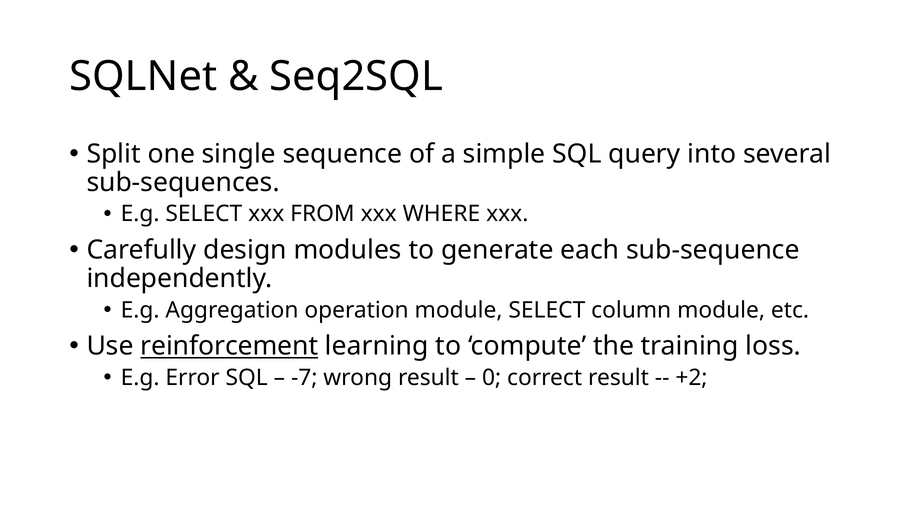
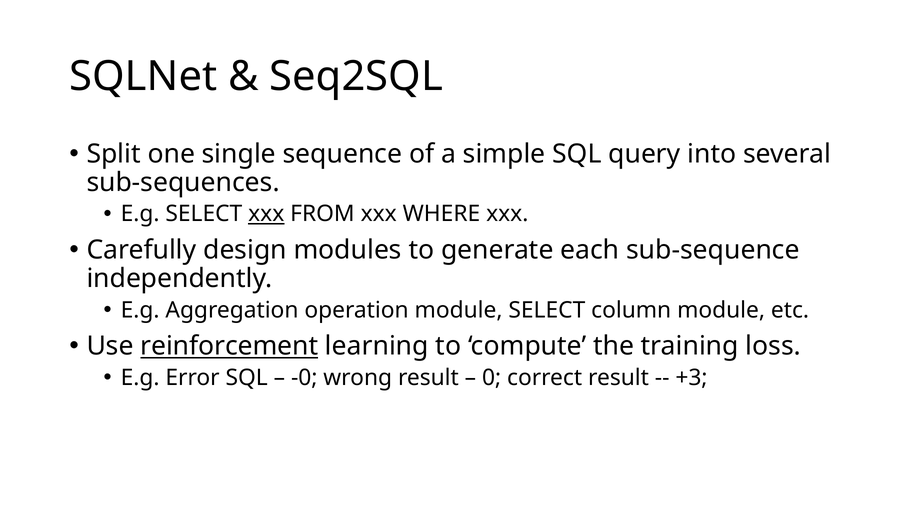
xxx at (266, 214) underline: none -> present
-7: -7 -> -0
+2: +2 -> +3
